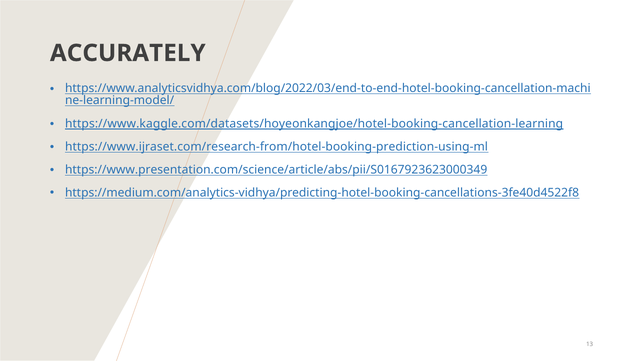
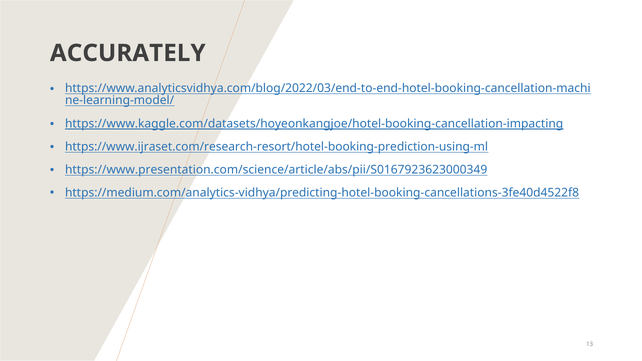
https://www.kaggle.com/datasets/hoyeonkangjoe/hotel-booking-cancellation-learning: https://www.kaggle.com/datasets/hoyeonkangjoe/hotel-booking-cancellation-learning -> https://www.kaggle.com/datasets/hoyeonkangjoe/hotel-booking-cancellation-impacting
https://www.ijraset.com/research-from/hotel-booking-prediction-using-ml: https://www.ijraset.com/research-from/hotel-booking-prediction-using-ml -> https://www.ijraset.com/research-resort/hotel-booking-prediction-using-ml
